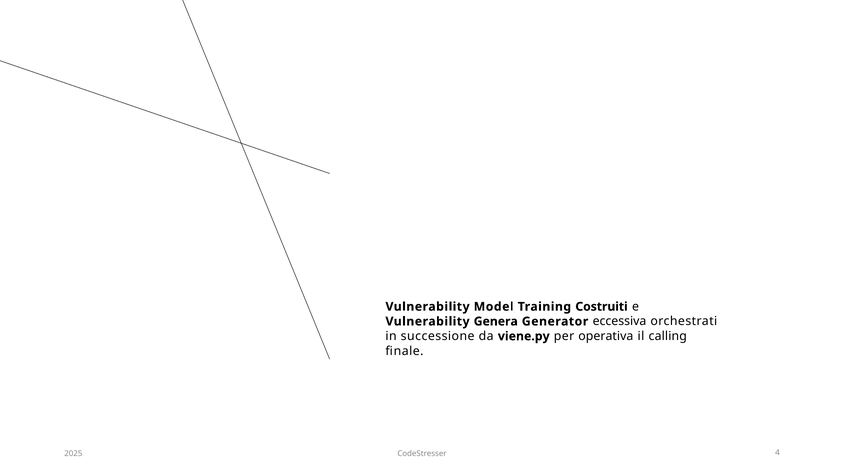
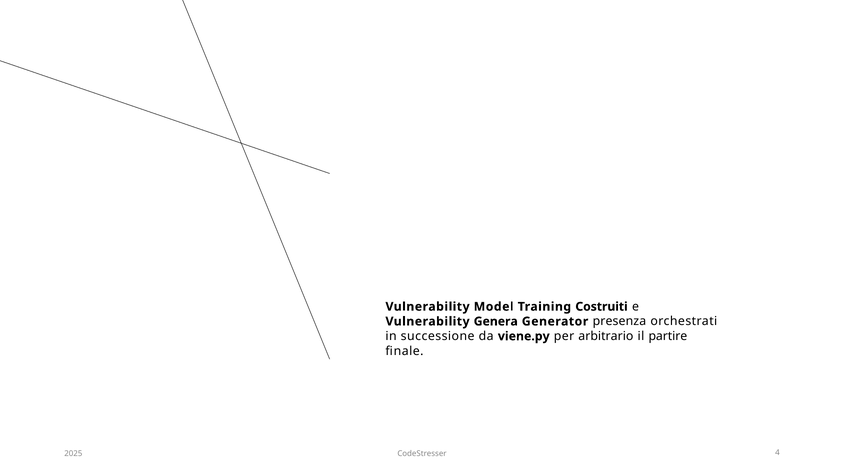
eccessiva: eccessiva -> presenza
operativa: operativa -> arbitrario
calling: calling -> partire
